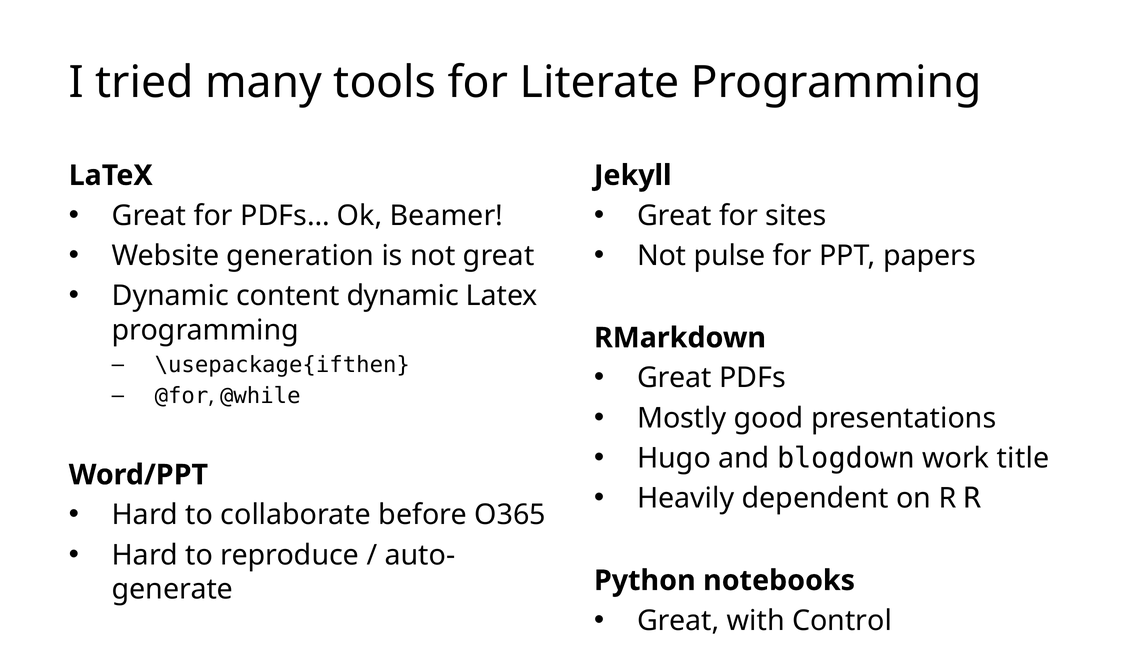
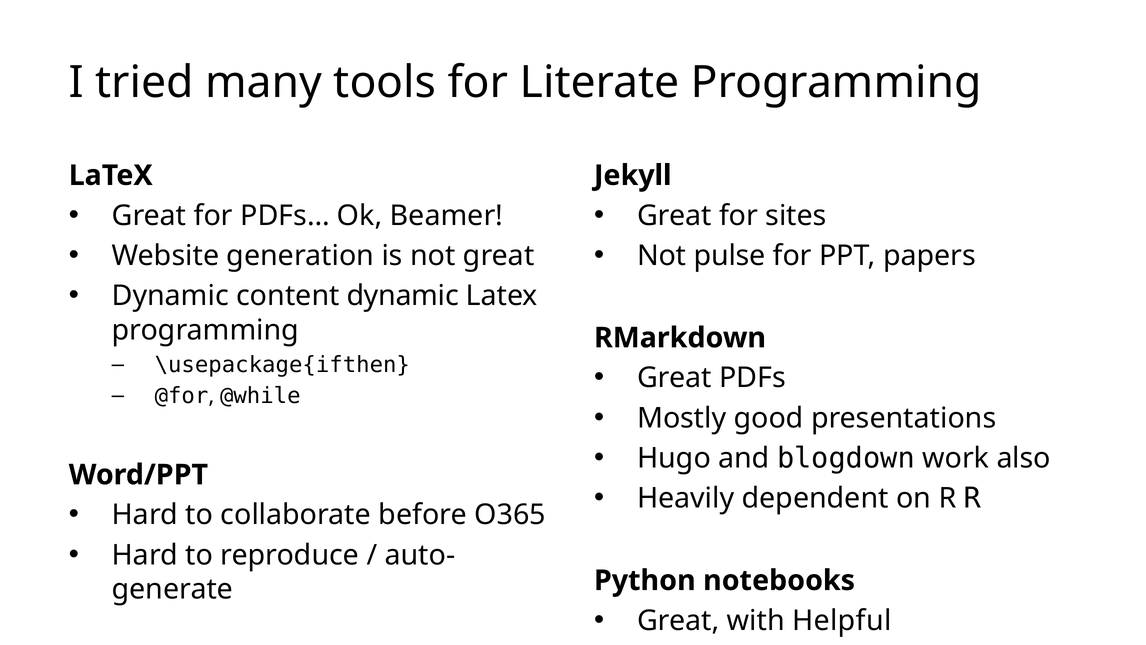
title: title -> also
Control: Control -> Helpful
